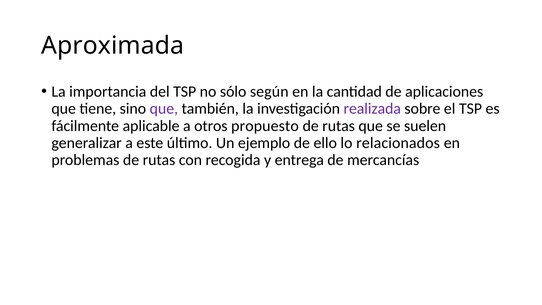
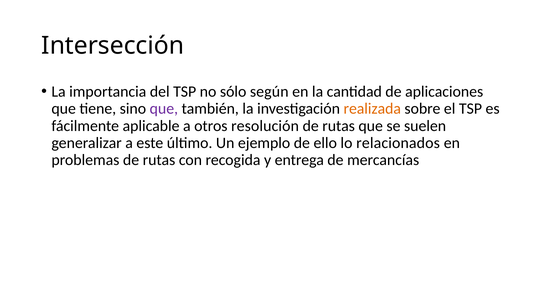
Aproximada: Aproximada -> Intersección
realizada colour: purple -> orange
propuesto: propuesto -> resolución
